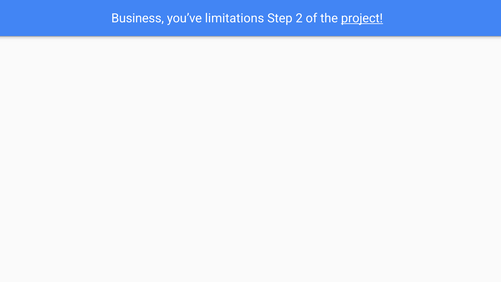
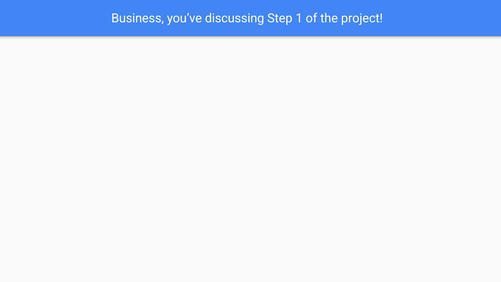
limitations: limitations -> discussing
2: 2 -> 1
project underline: present -> none
